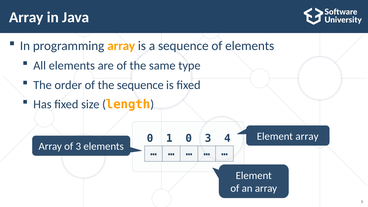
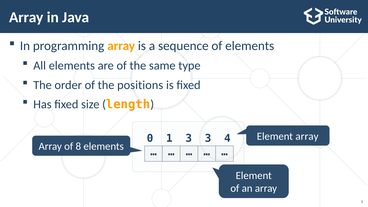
the sequence: sequence -> positions
1 0: 0 -> 3
of 3: 3 -> 8
